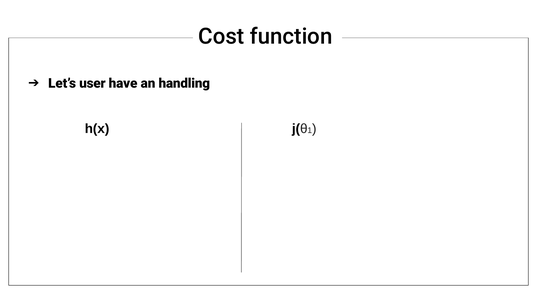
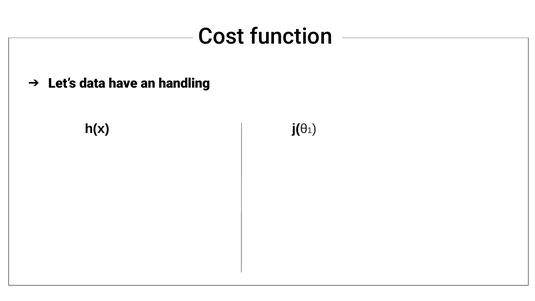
user: user -> data
